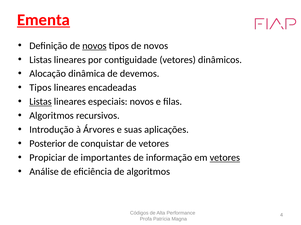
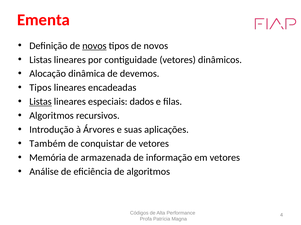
Ementa underline: present -> none
especiais novos: novos -> dados
Posterior: Posterior -> Também
Propiciar: Propiciar -> Memória
importantes: importantes -> armazenada
vetores at (225, 158) underline: present -> none
